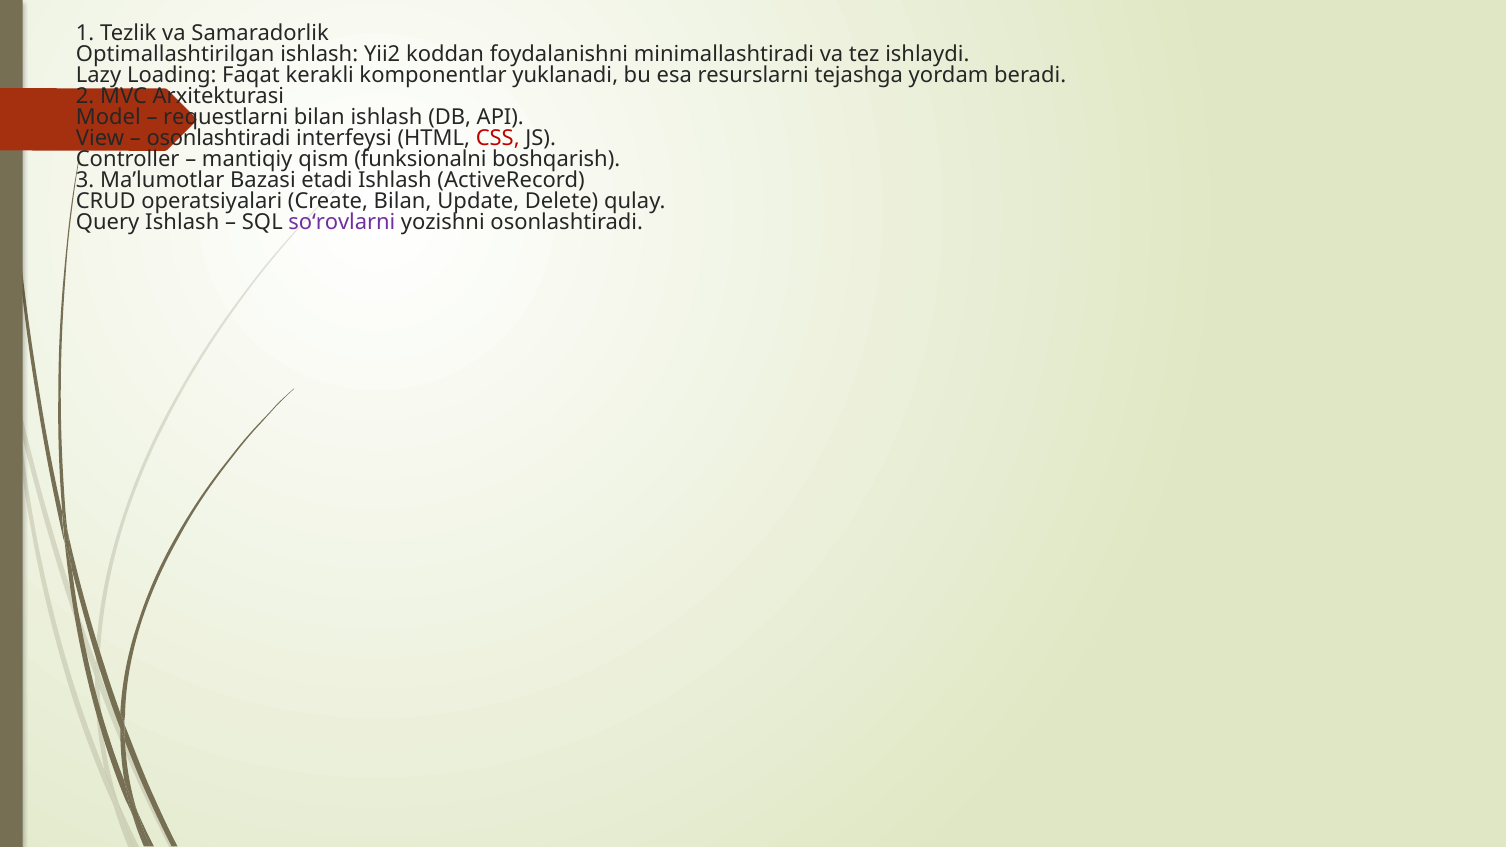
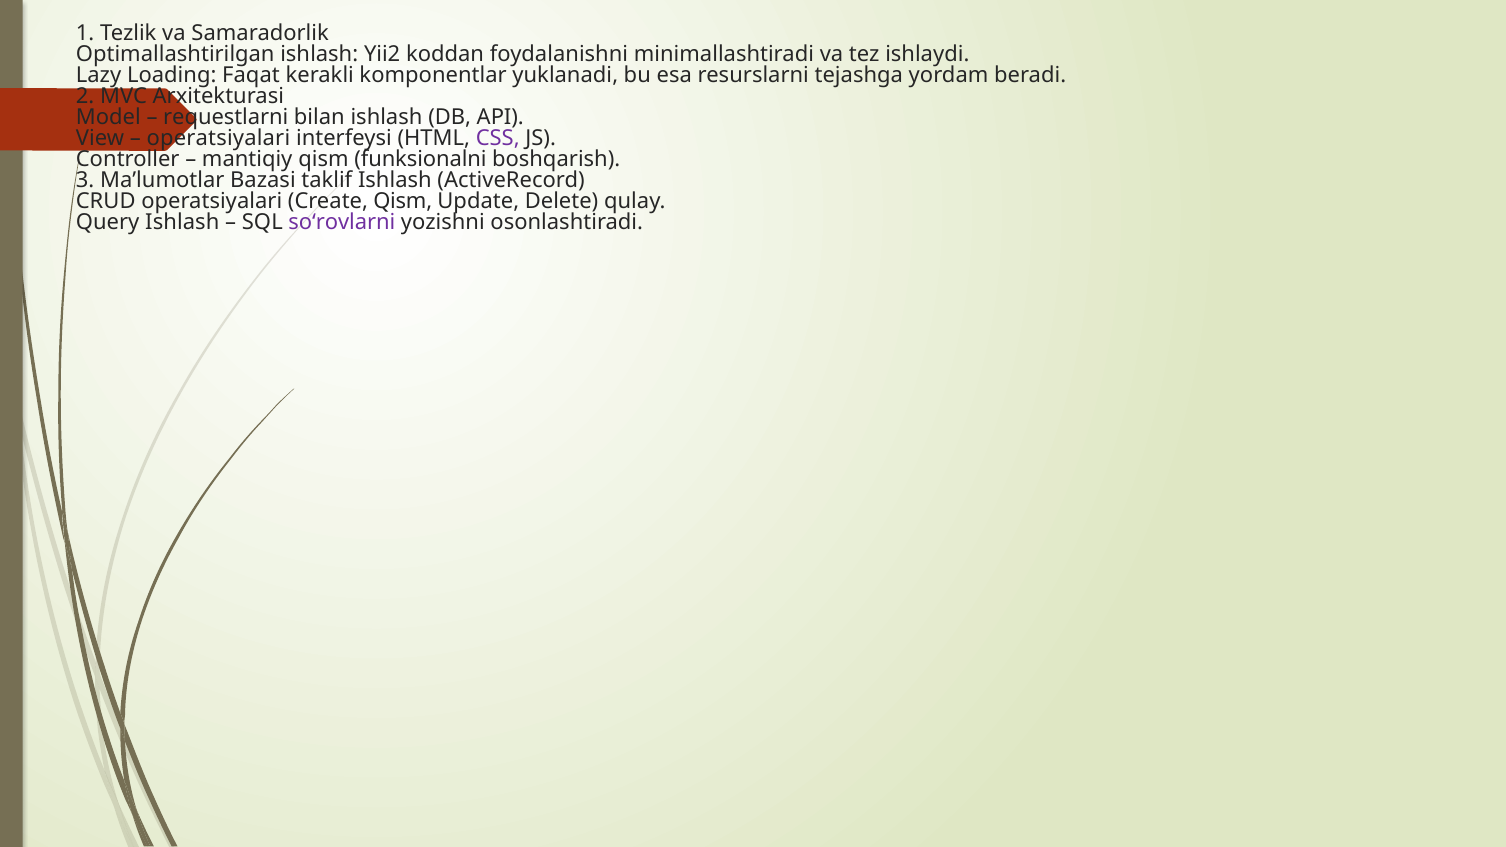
osonlashtiradi at (219, 138): osonlashtiradi -> operatsiyalari
CSS colour: red -> purple
etadi: etadi -> taklif
Create Bilan: Bilan -> Qism
